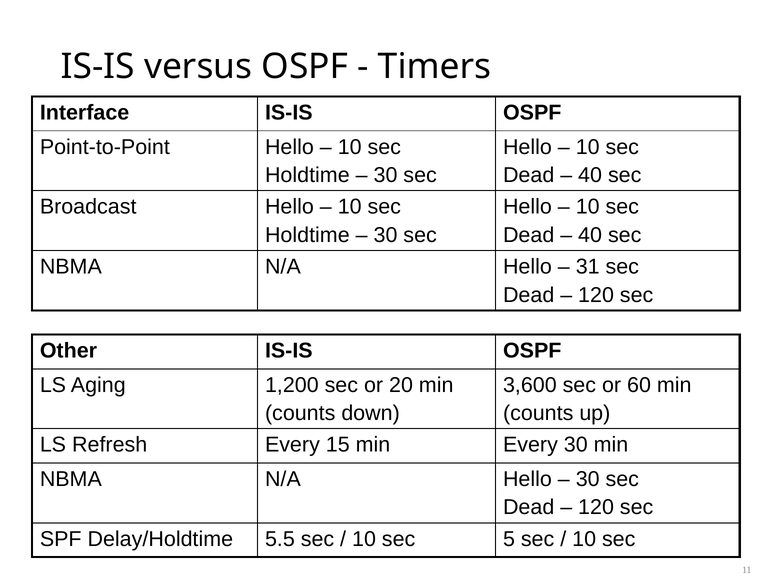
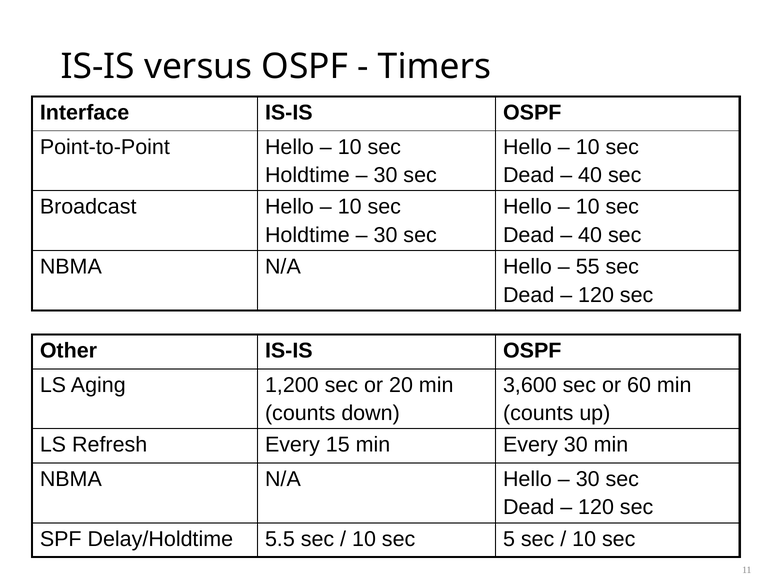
31: 31 -> 55
